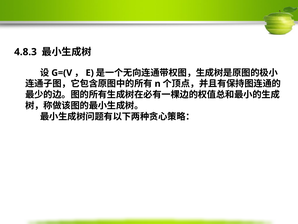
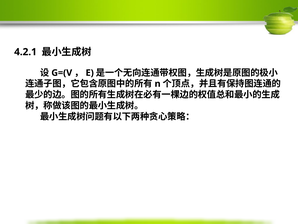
4.8.3: 4.8.3 -> 4.2.1
